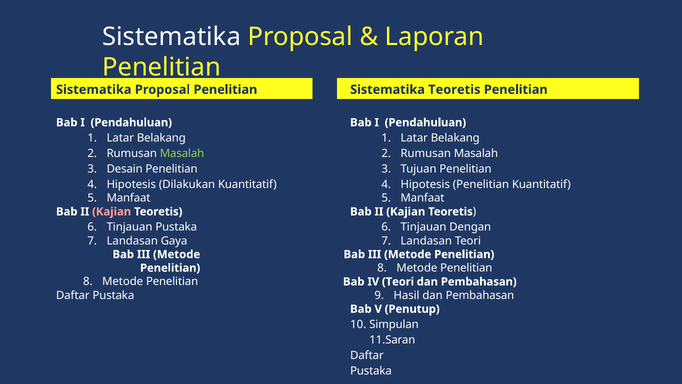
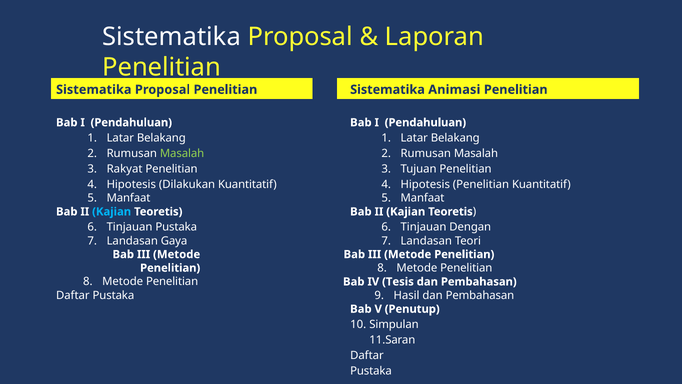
Sistematika Teoretis: Teoretis -> Animasi
Desain: Desain -> Rakyat
Kajian at (112, 211) colour: pink -> light blue
IV Teori: Teori -> Tesis
